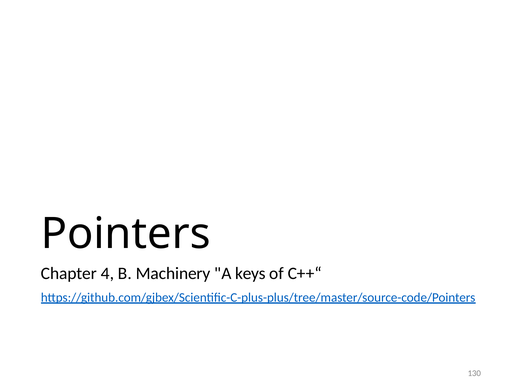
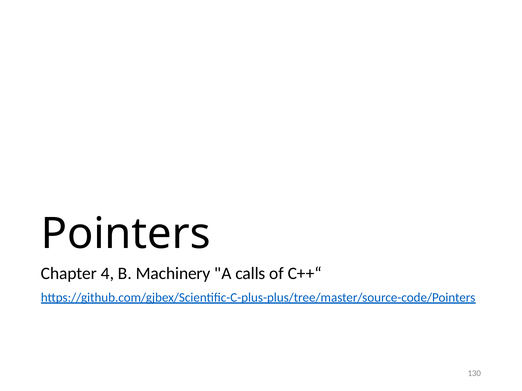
keys: keys -> calls
